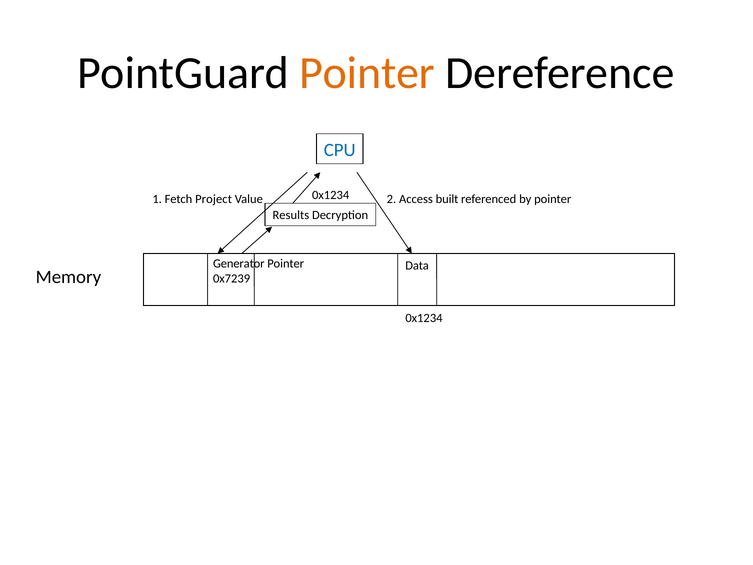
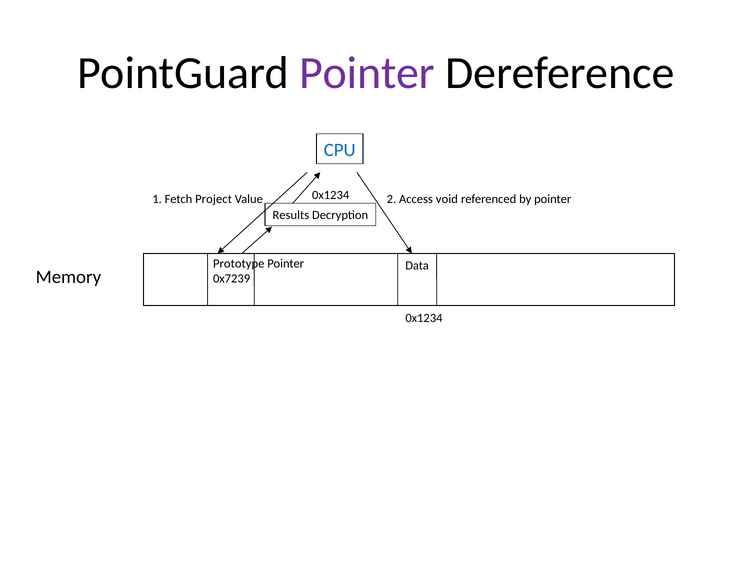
Pointer at (367, 73) colour: orange -> purple
built: built -> void
Generator: Generator -> Prototype
